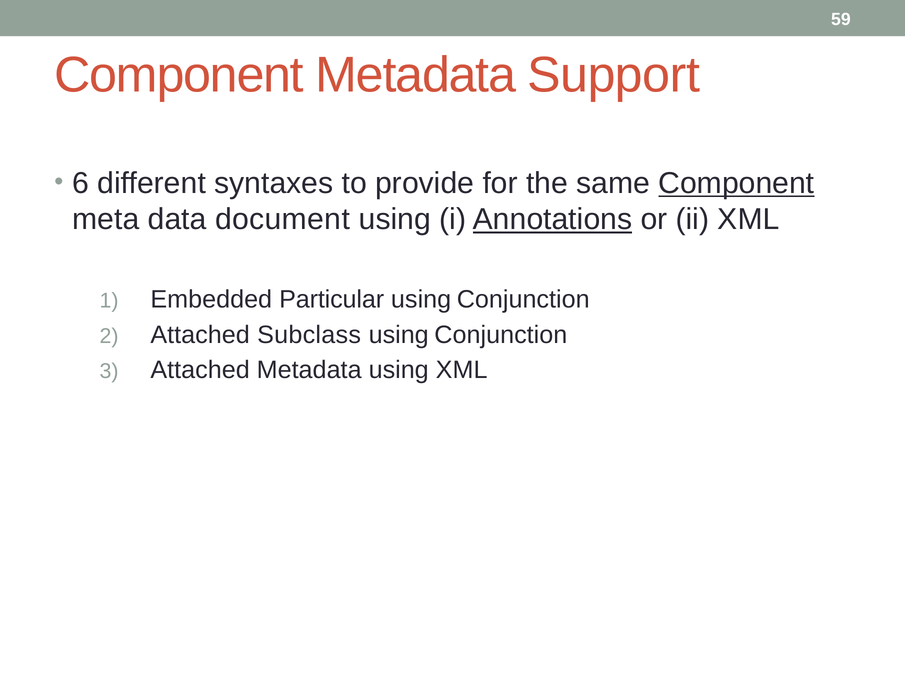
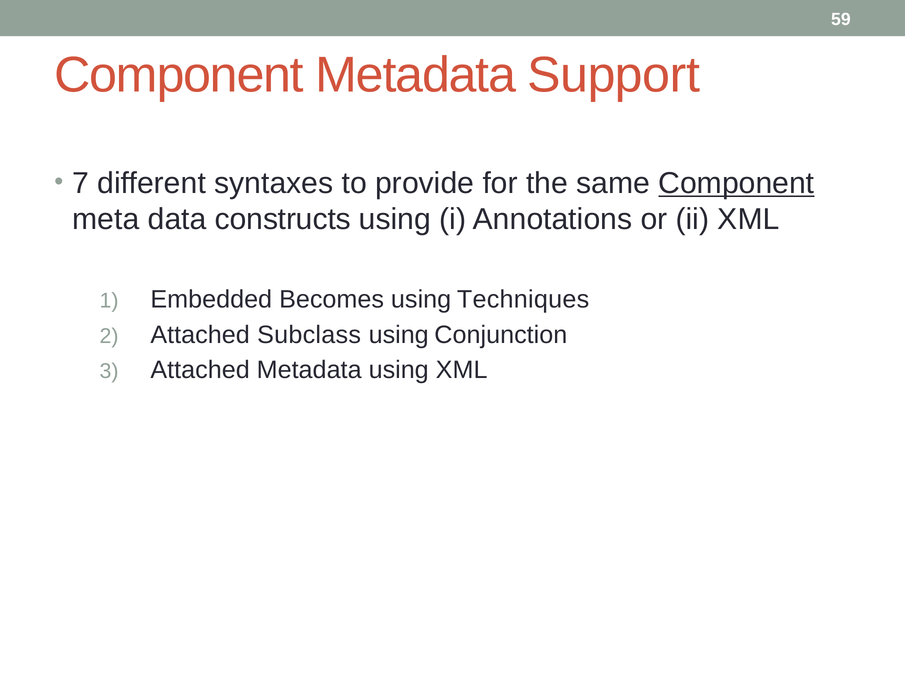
6: 6 -> 7
document: document -> constructs
Annotations underline: present -> none
Particular: Particular -> Becomes
Conjunction at (523, 299): Conjunction -> Techniques
